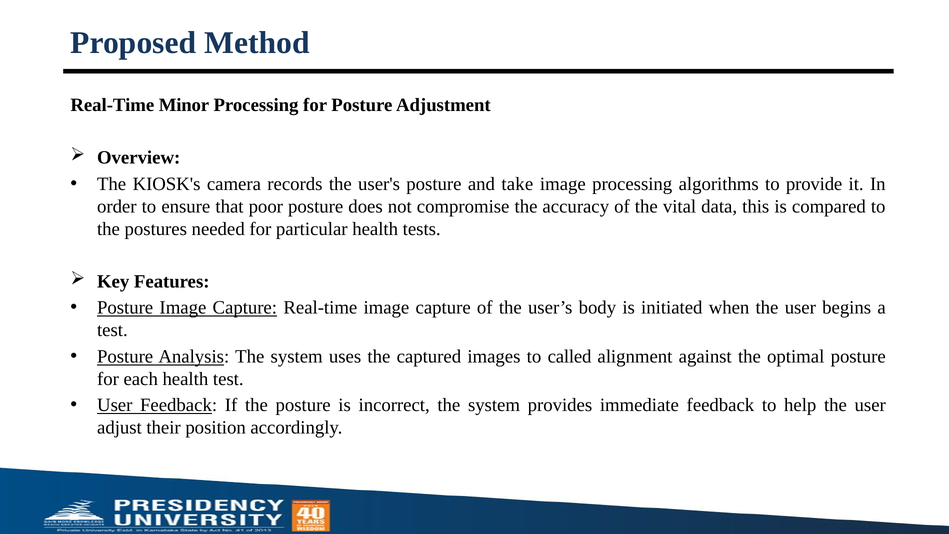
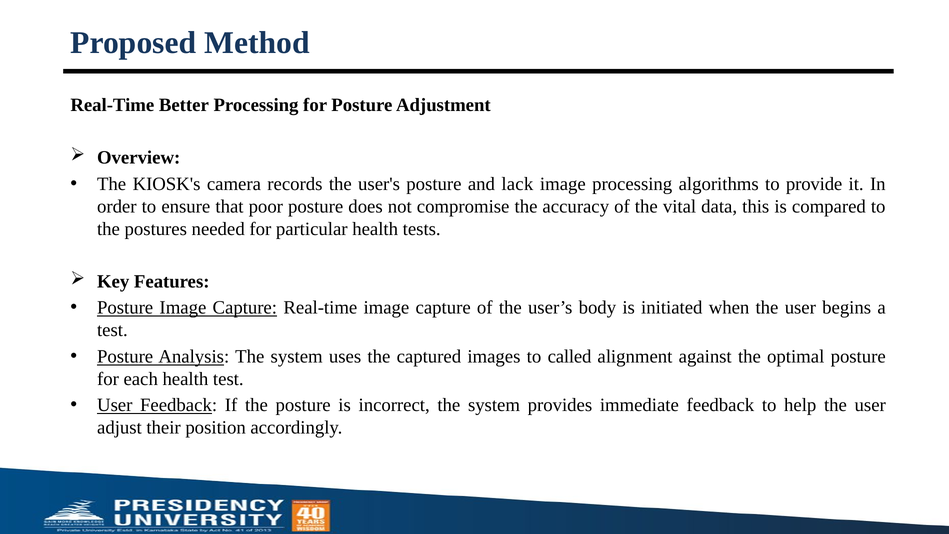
Minor: Minor -> Better
take: take -> lack
